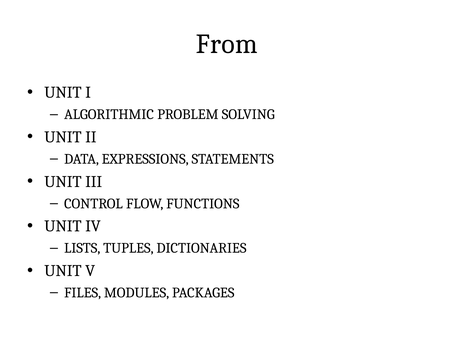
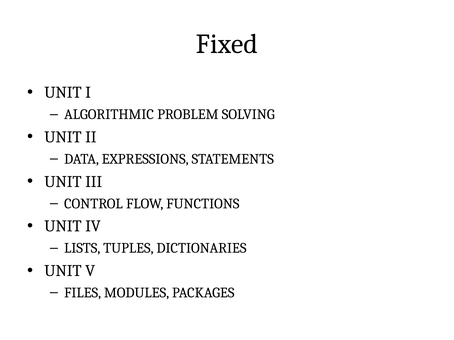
From: From -> Fixed
